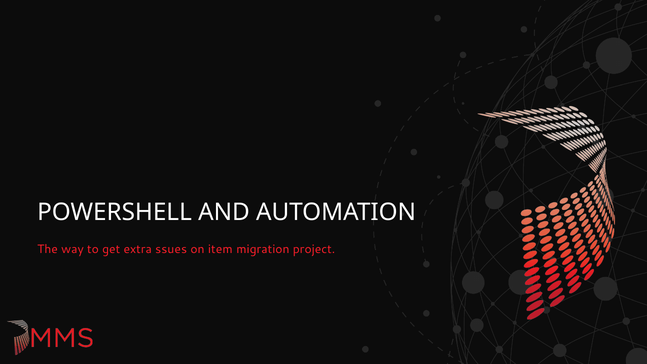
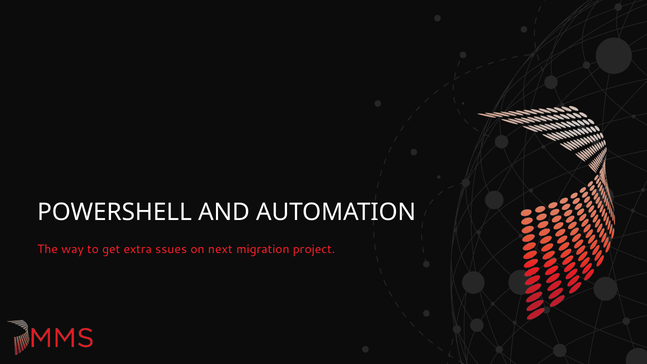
item: item -> next
